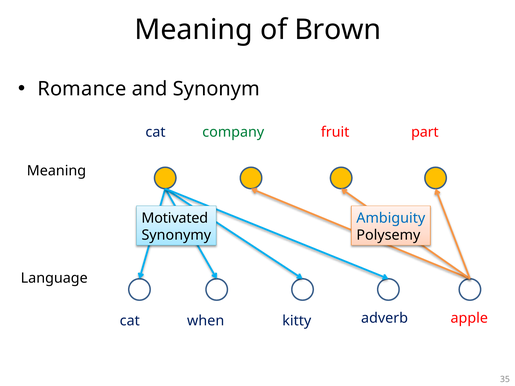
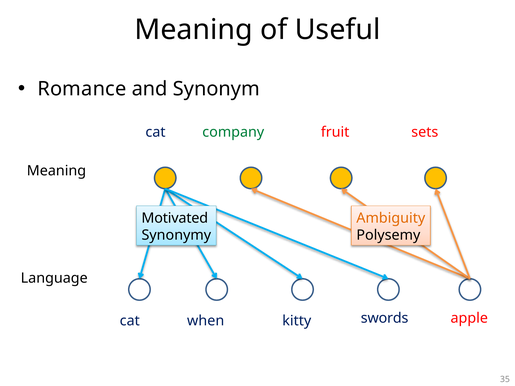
Brown: Brown -> Useful
part: part -> sets
Ambiguity colour: blue -> orange
adverb: adverb -> swords
